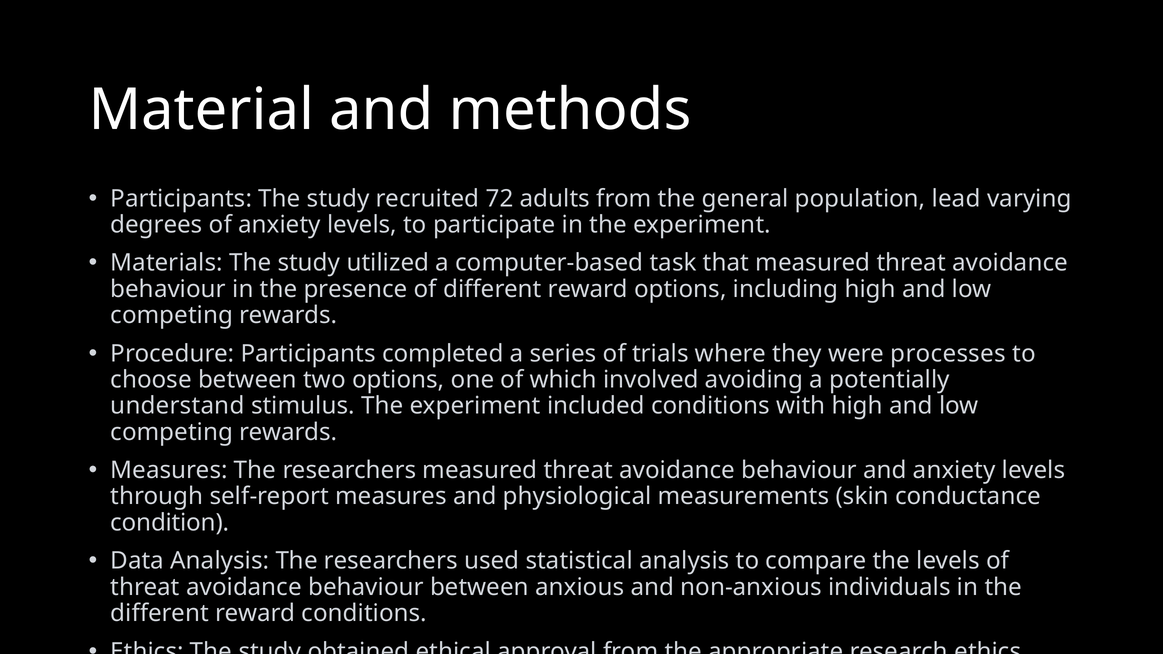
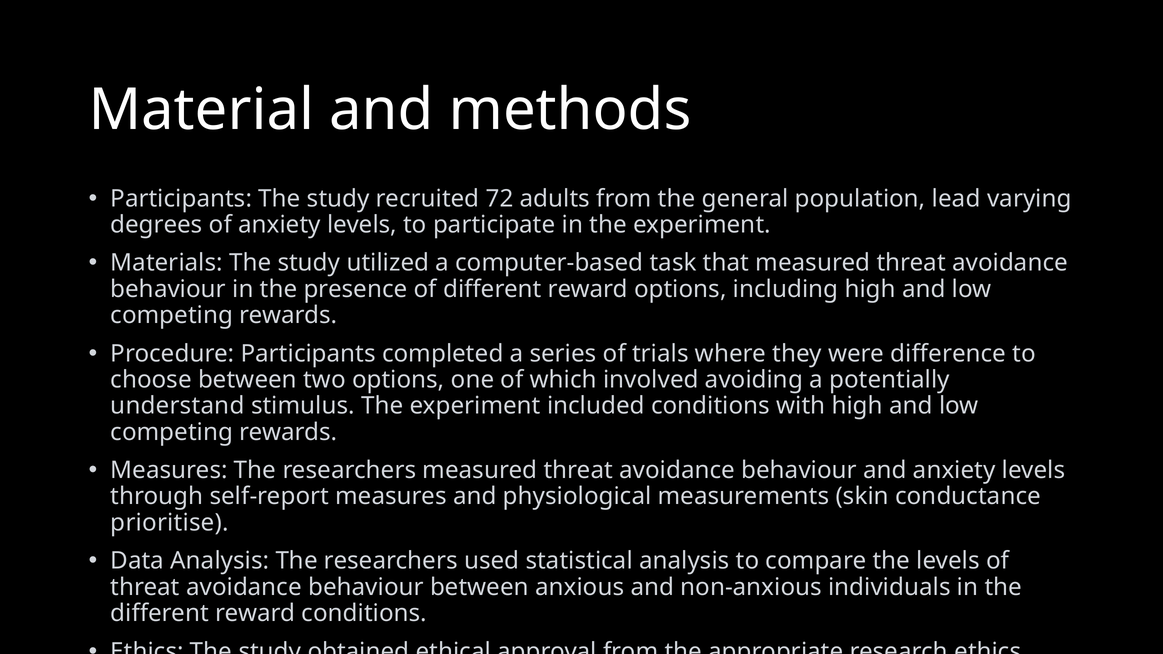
processes: processes -> difference
condition: condition -> prioritise
